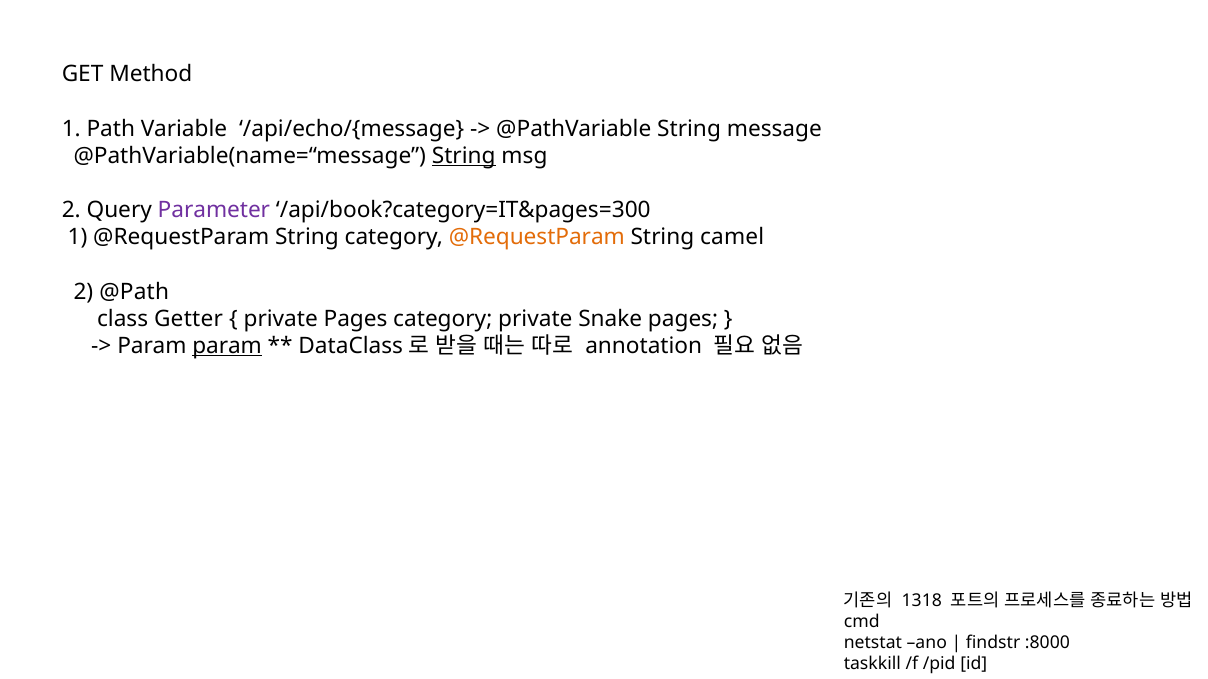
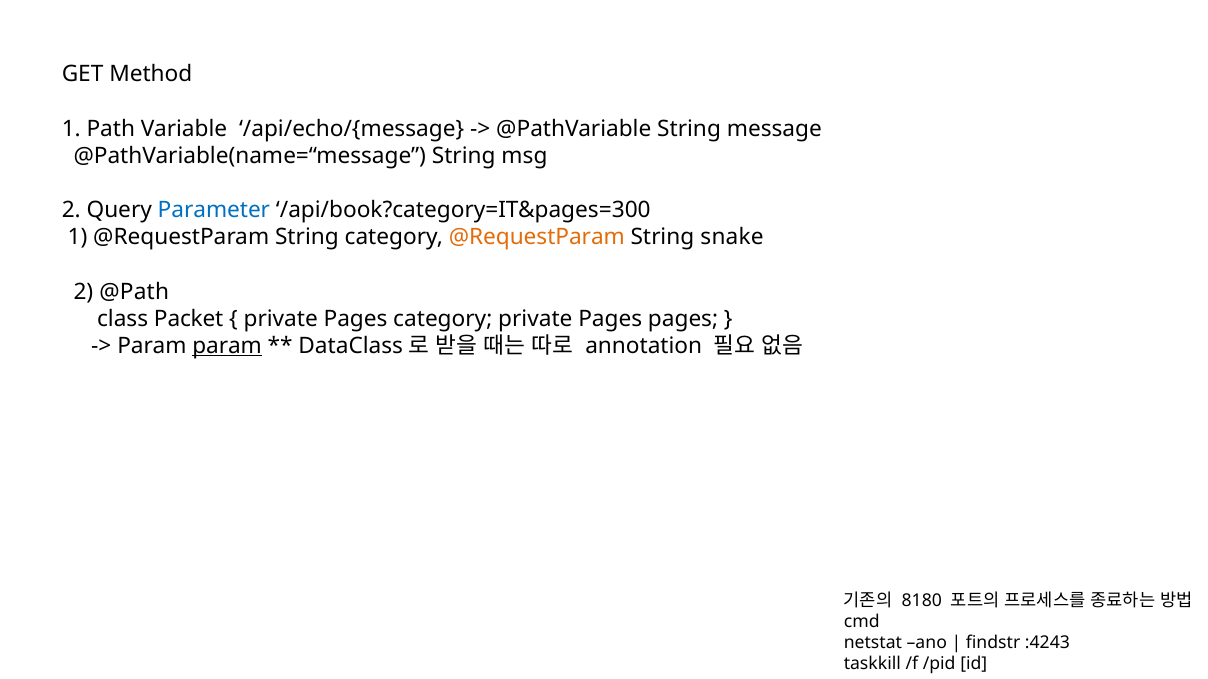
String at (464, 156) underline: present -> none
Parameter colour: purple -> blue
camel: camel -> snake
Getter: Getter -> Packet
category private Snake: Snake -> Pages
1318: 1318 -> 8180
:8000: :8000 -> :4243
